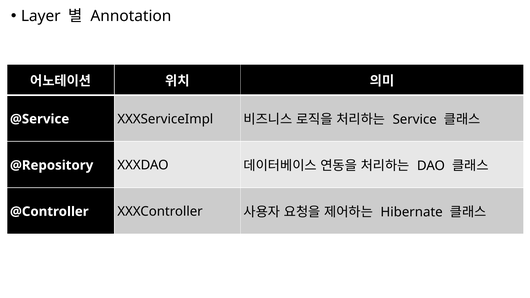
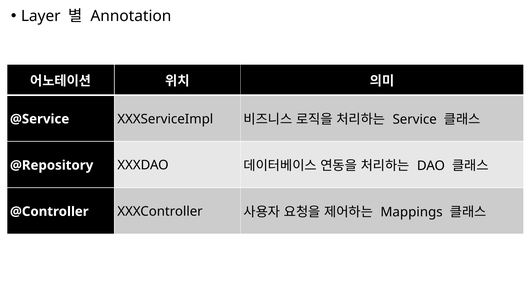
Hibernate: Hibernate -> Mappings
